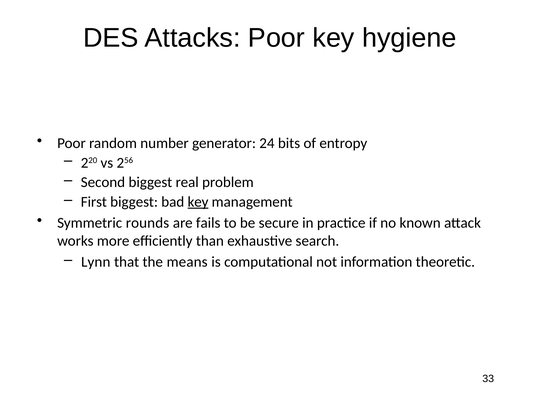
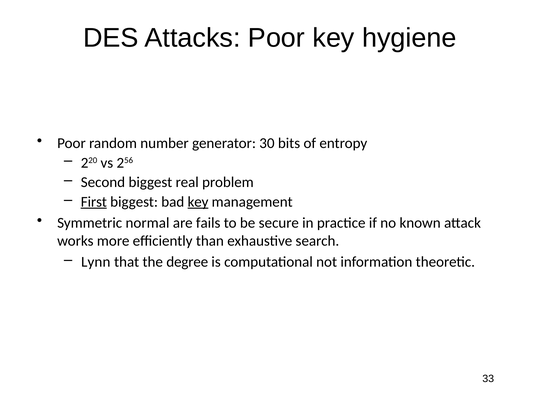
24: 24 -> 30
First underline: none -> present
rounds: rounds -> normal
means: means -> degree
